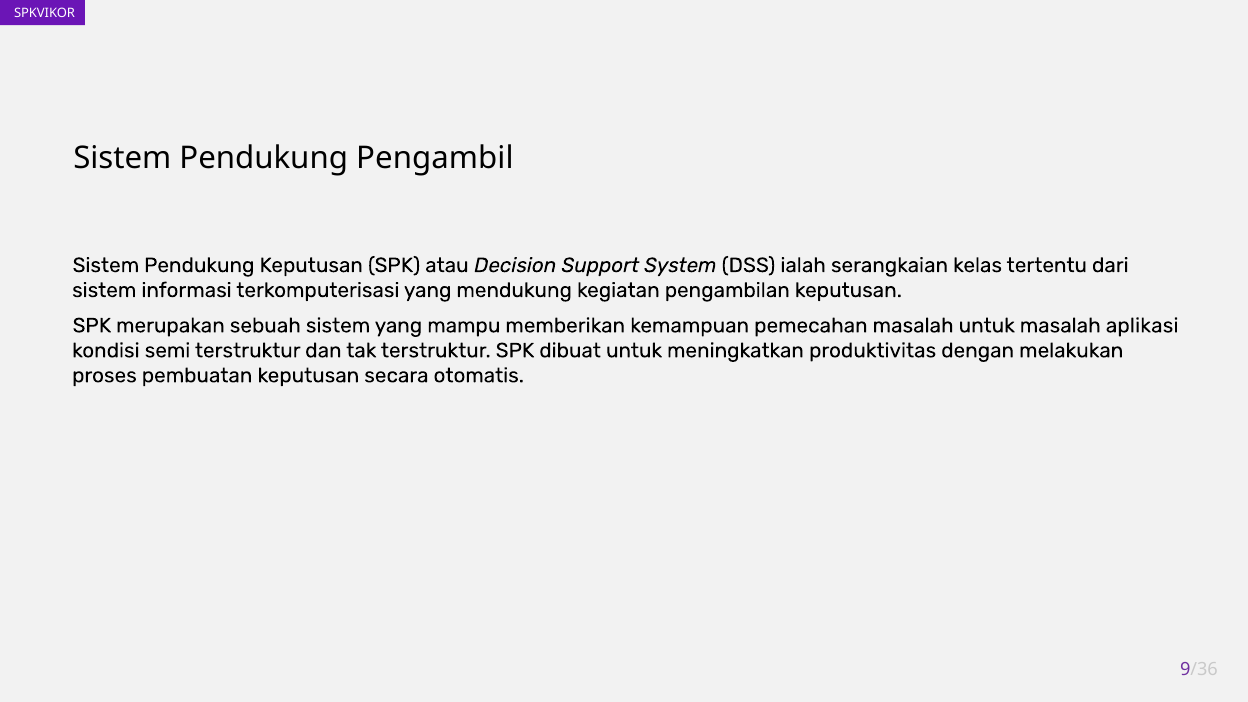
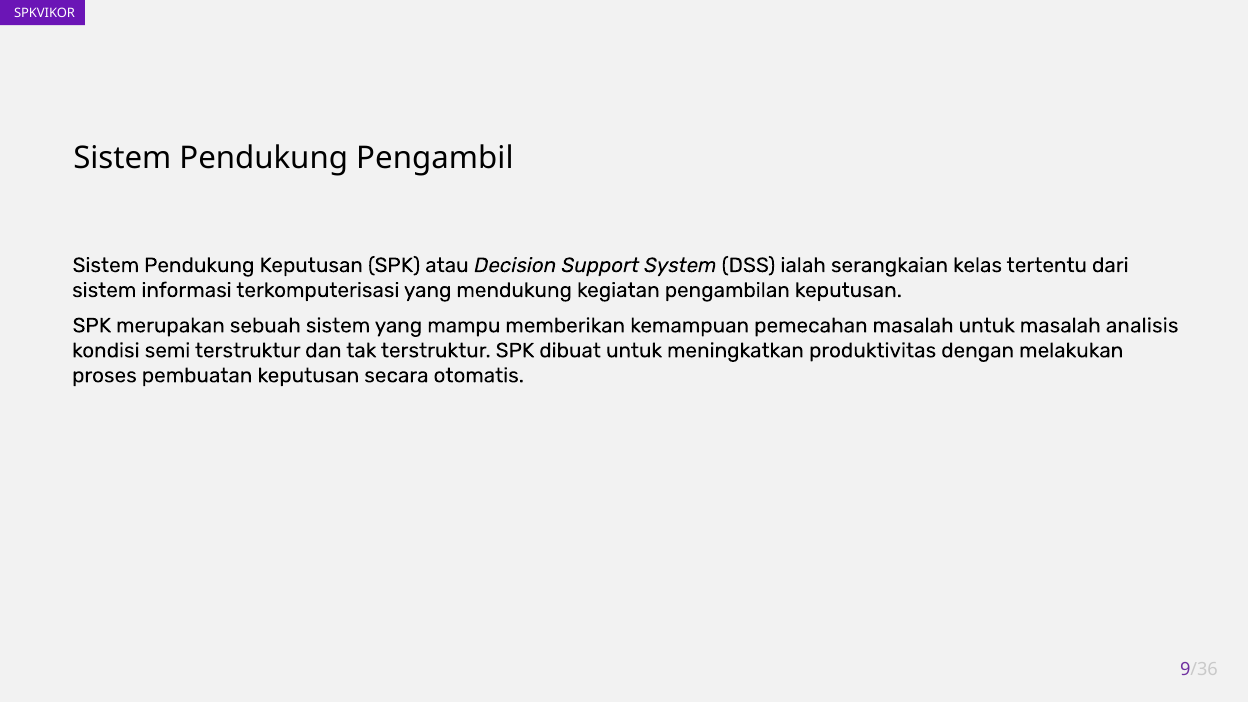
aplikasi: aplikasi -> analisis
